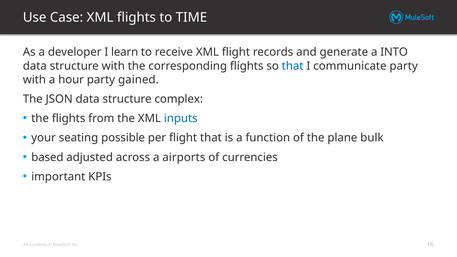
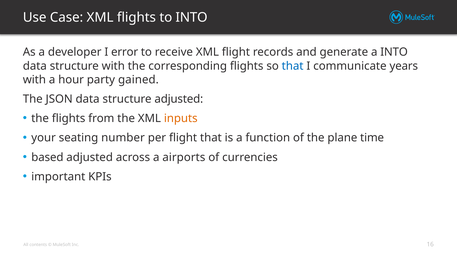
to TIME: TIME -> INTO
learn: learn -> error
communicate party: party -> years
structure complex: complex -> adjusted
inputs colour: blue -> orange
possible: possible -> number
bulk: bulk -> time
